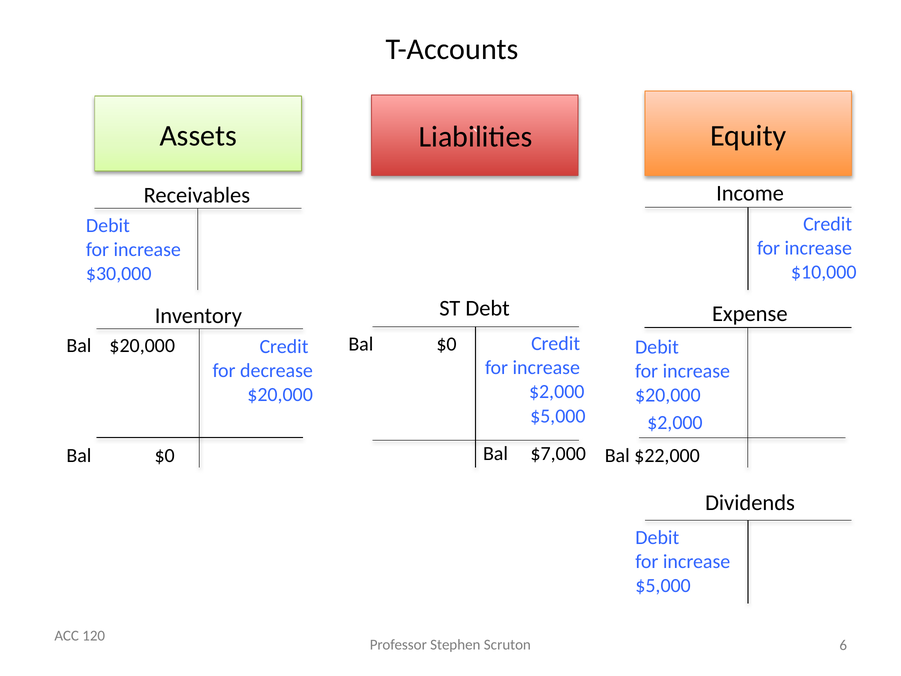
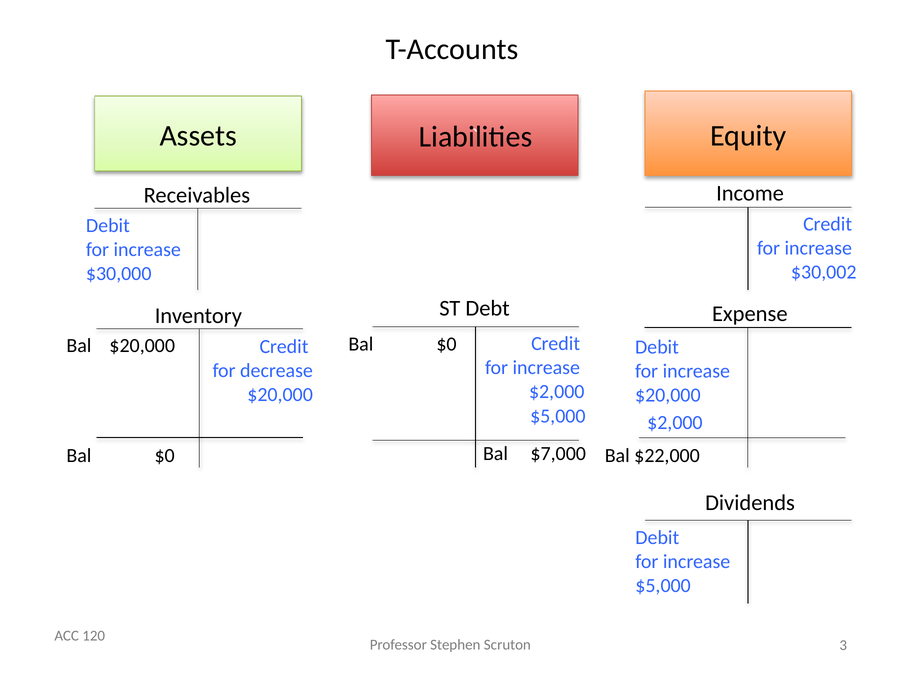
$10,000: $10,000 -> $30,002
6: 6 -> 3
